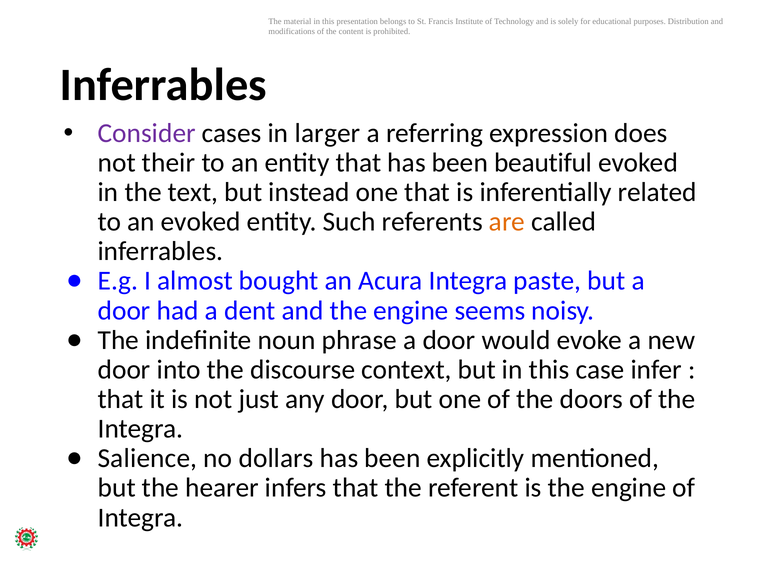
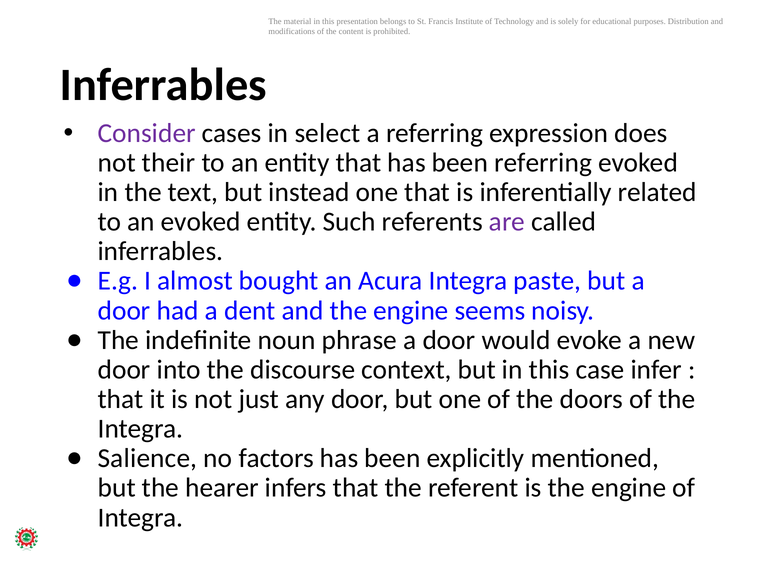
larger: larger -> select
been beautiful: beautiful -> referring
are colour: orange -> purple
dollars: dollars -> factors
